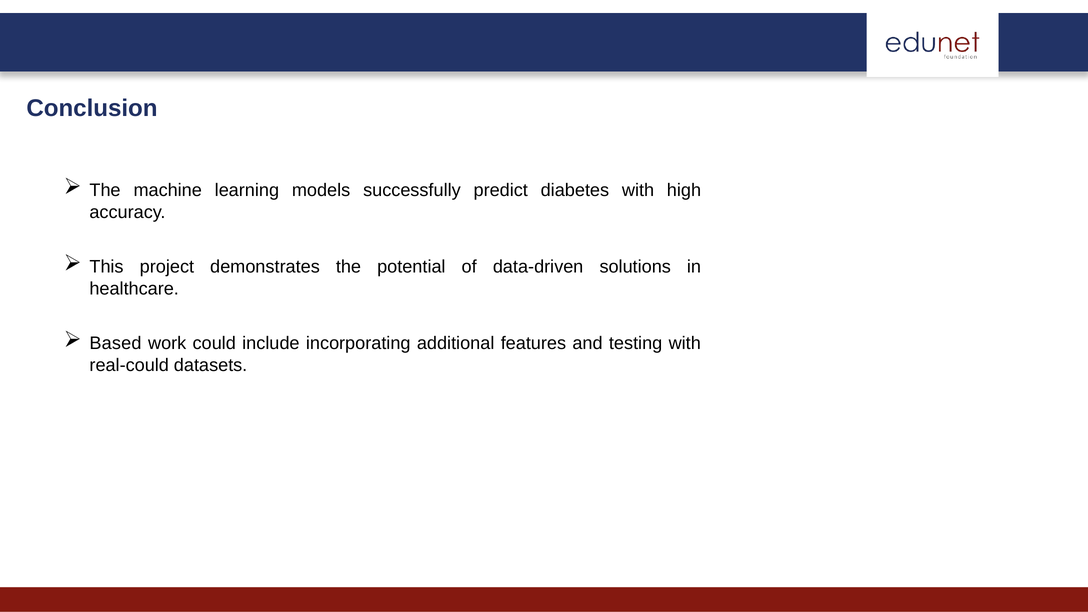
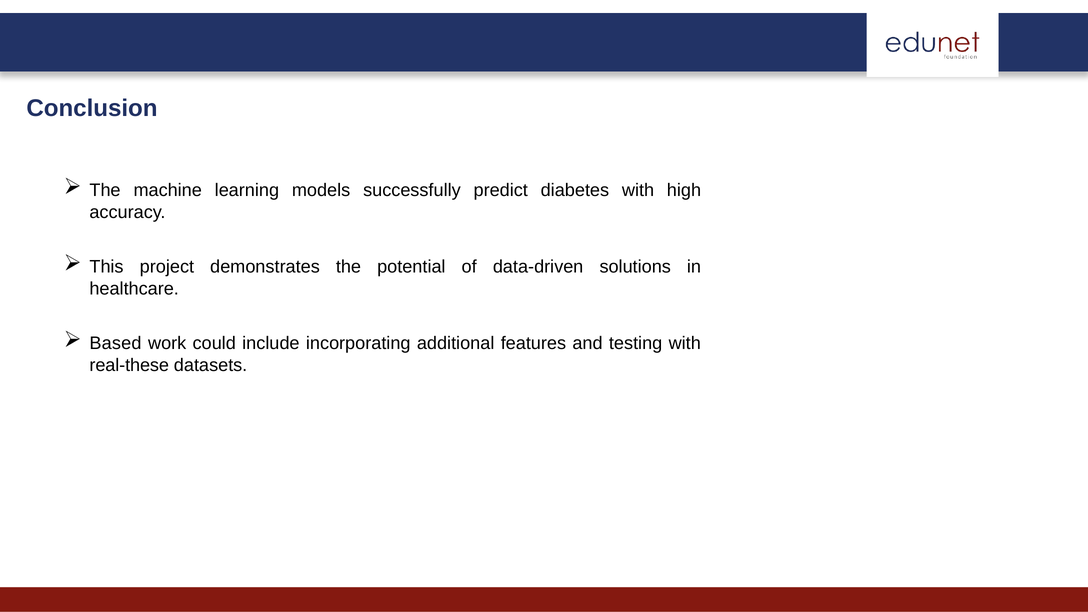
real-could: real-could -> real-these
